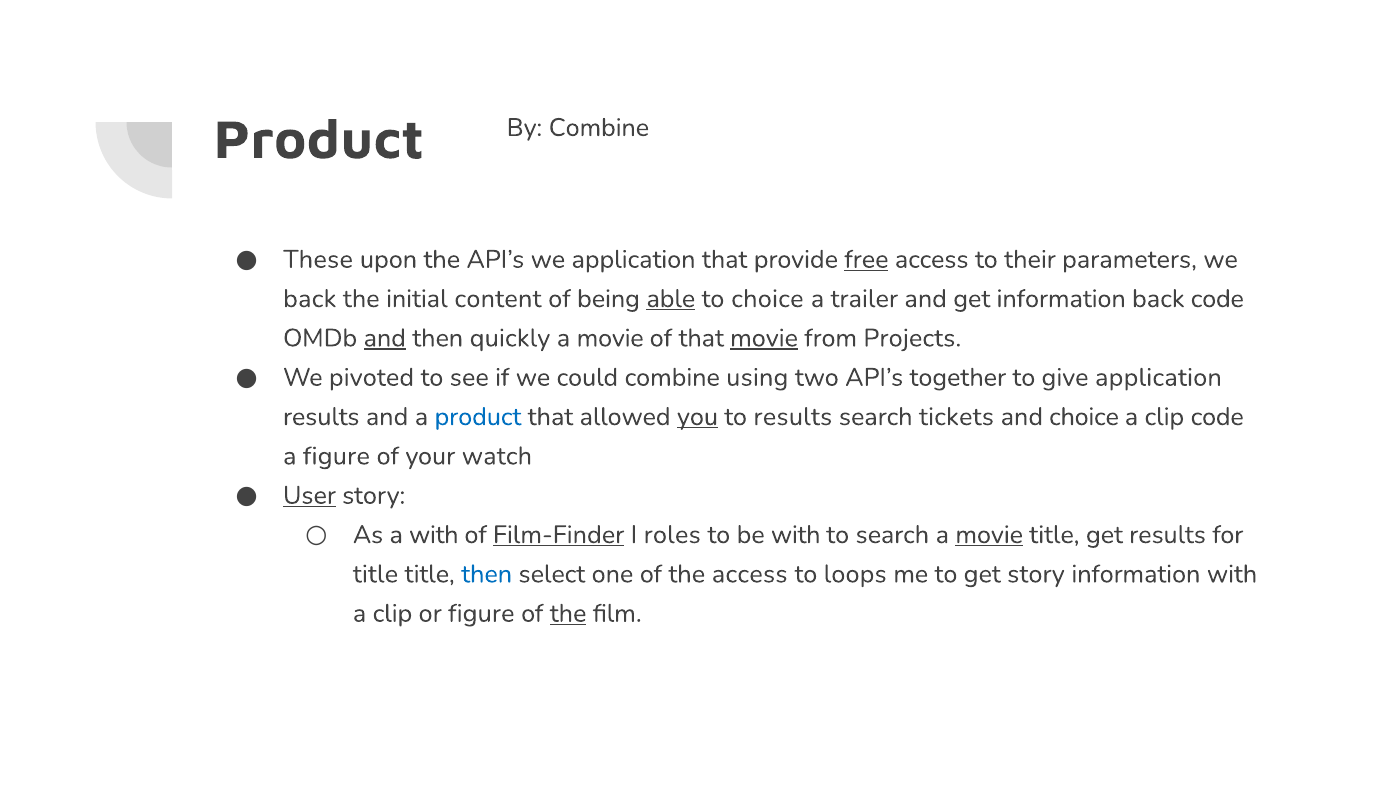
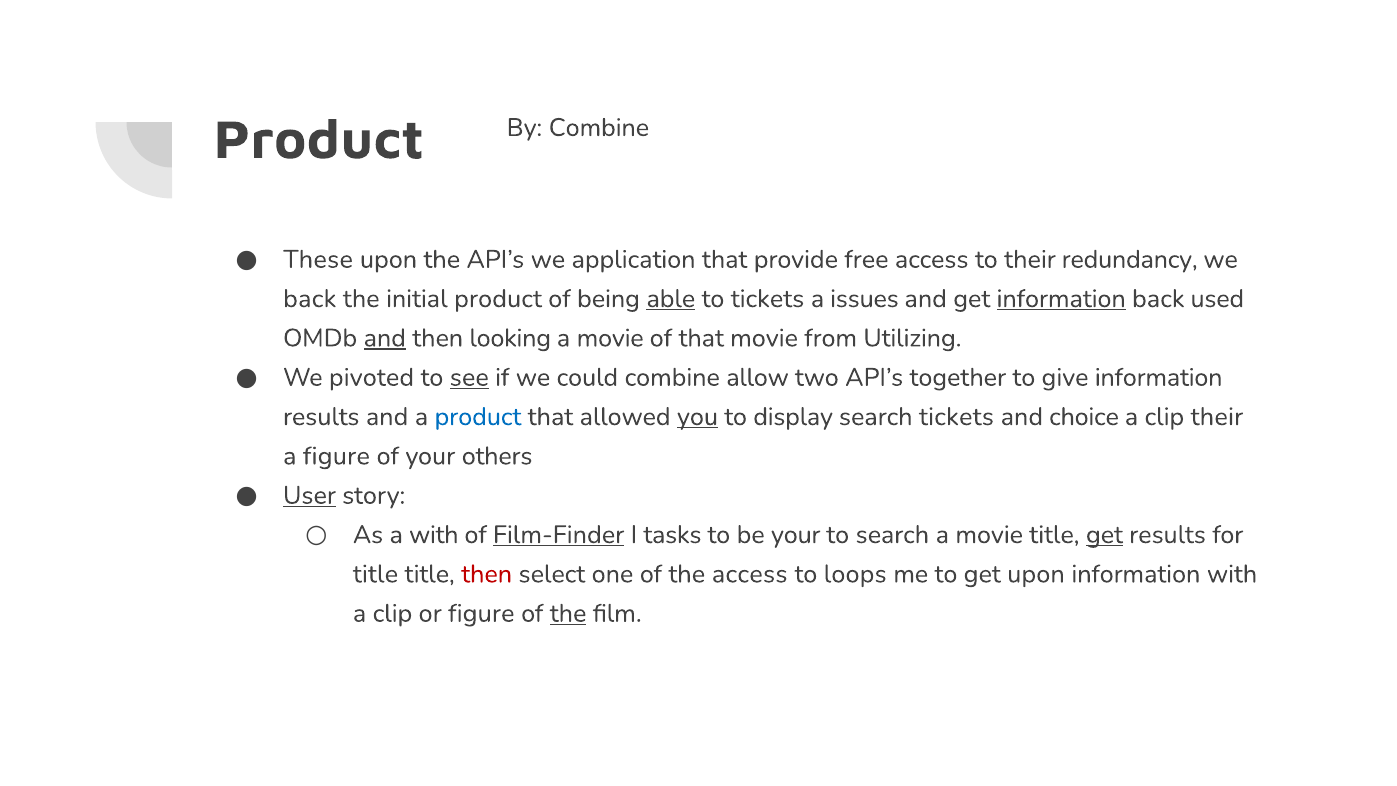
free underline: present -> none
parameters: parameters -> redundancy
initial content: content -> product
to choice: choice -> tickets
trailer: trailer -> issues
information at (1061, 299) underline: none -> present
back code: code -> used
quickly: quickly -> looking
movie at (764, 338) underline: present -> none
Projects: Projects -> Utilizing
see underline: none -> present
using: using -> allow
give application: application -> information
to results: results -> display
clip code: code -> their
watch: watch -> others
roles: roles -> tasks
be with: with -> your
movie at (989, 535) underline: present -> none
get at (1104, 535) underline: none -> present
then at (487, 574) colour: blue -> red
get story: story -> upon
